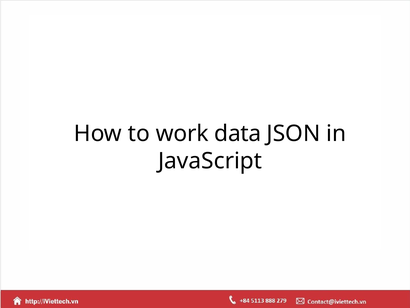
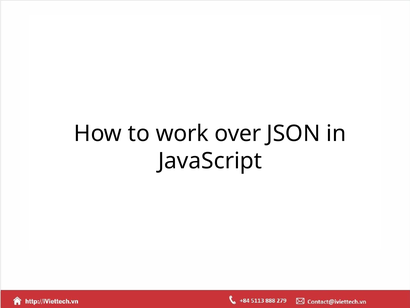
data: data -> over
